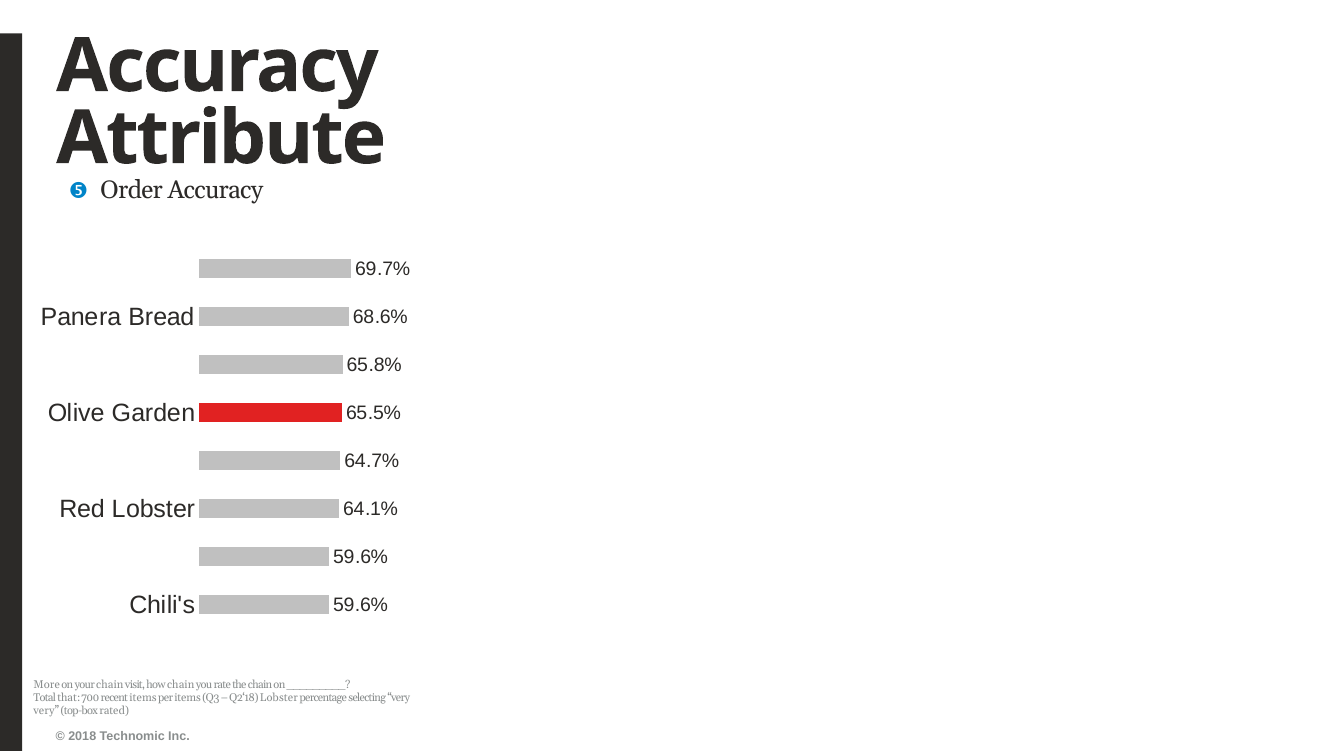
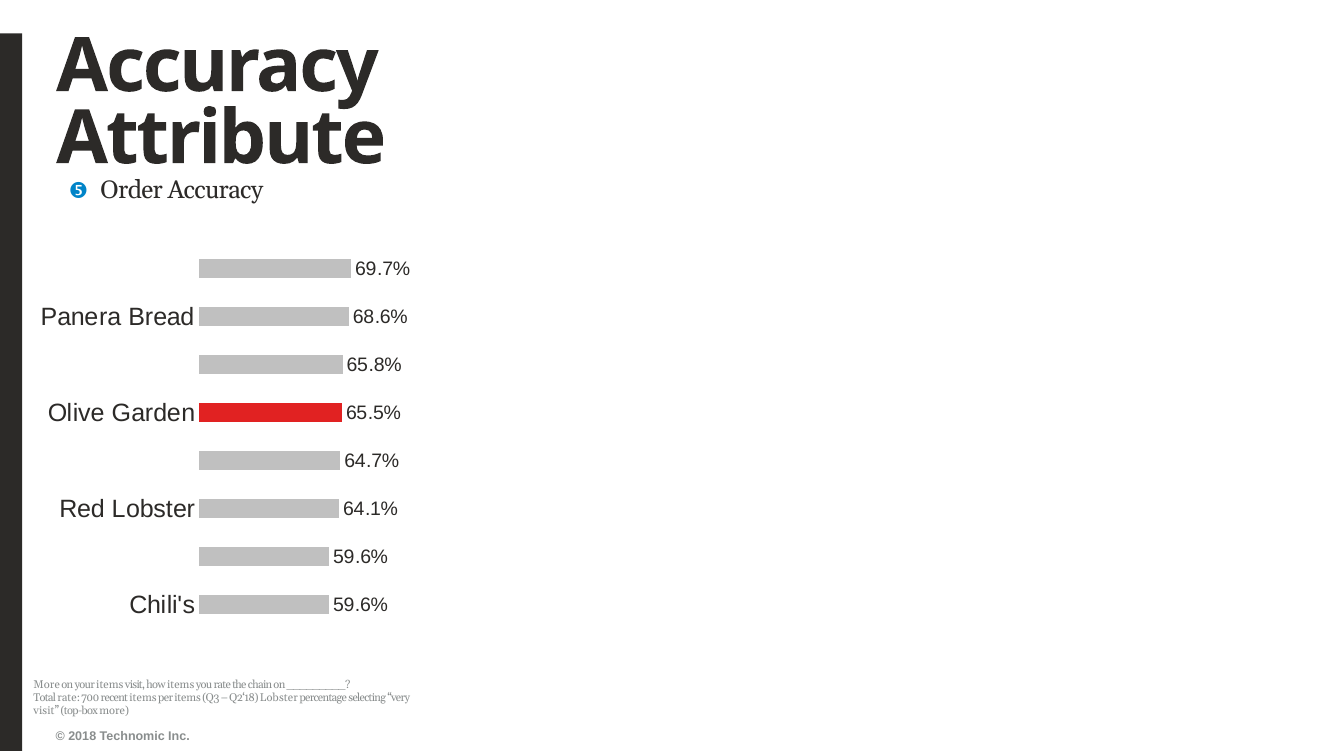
your chain: chain -> items
how chain: chain -> items
Total that: that -> rate
very at (46, 711): very -> visit
top-box rated: rated -> more
